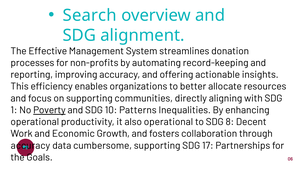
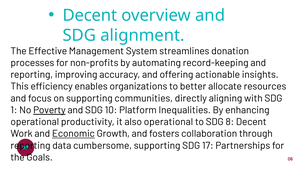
Search at (90, 15): Search -> Decent
Patterns: Patterns -> Platform
Economic underline: none -> present
accuracy at (30, 145): accuracy -> reporting
